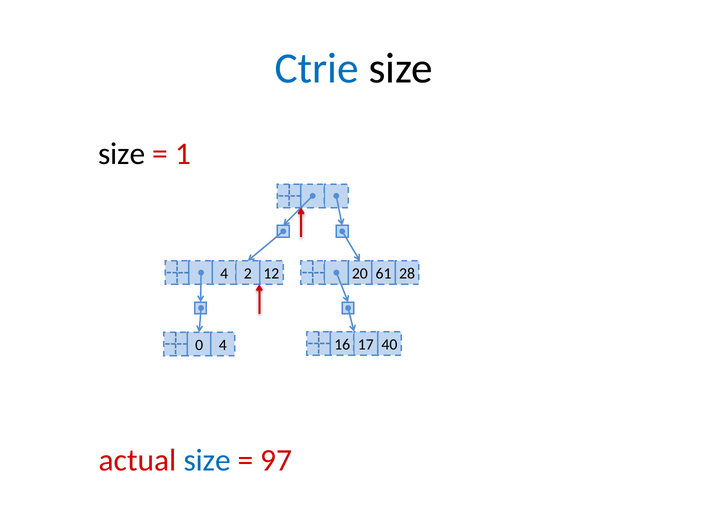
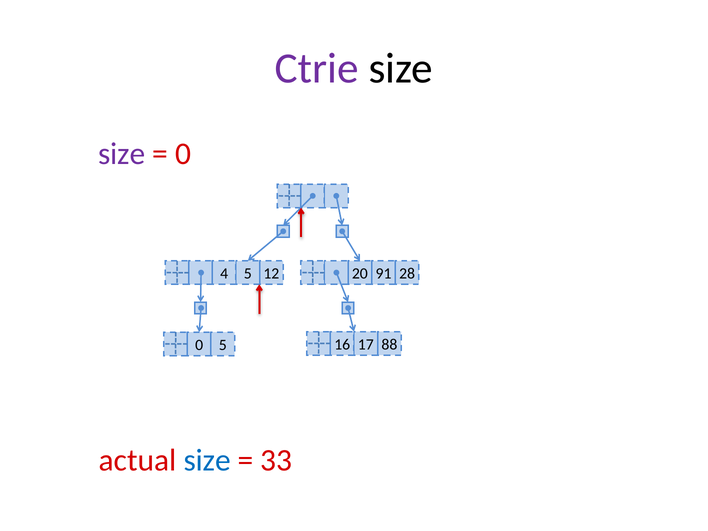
Ctrie colour: blue -> purple
size at (122, 154) colour: black -> purple
1 at (183, 154): 1 -> 0
4 2: 2 -> 5
61: 61 -> 91
40: 40 -> 88
0 4: 4 -> 5
97: 97 -> 33
